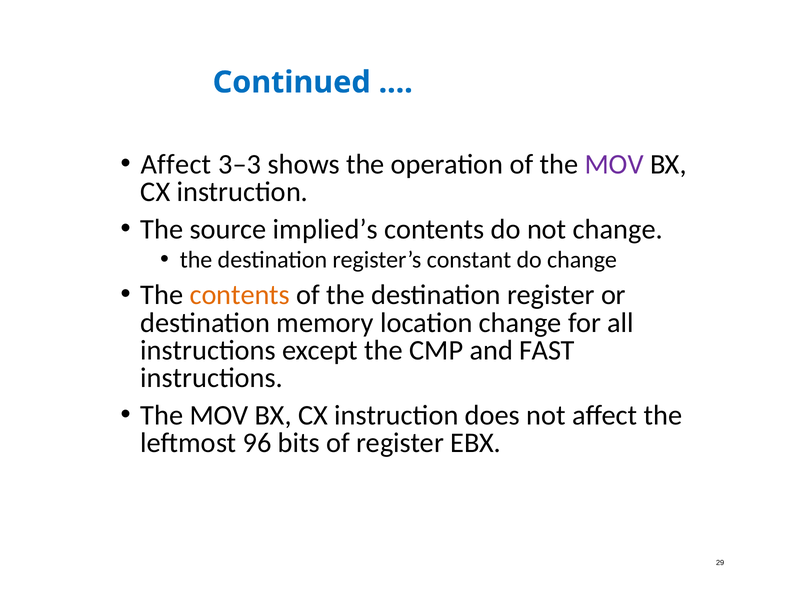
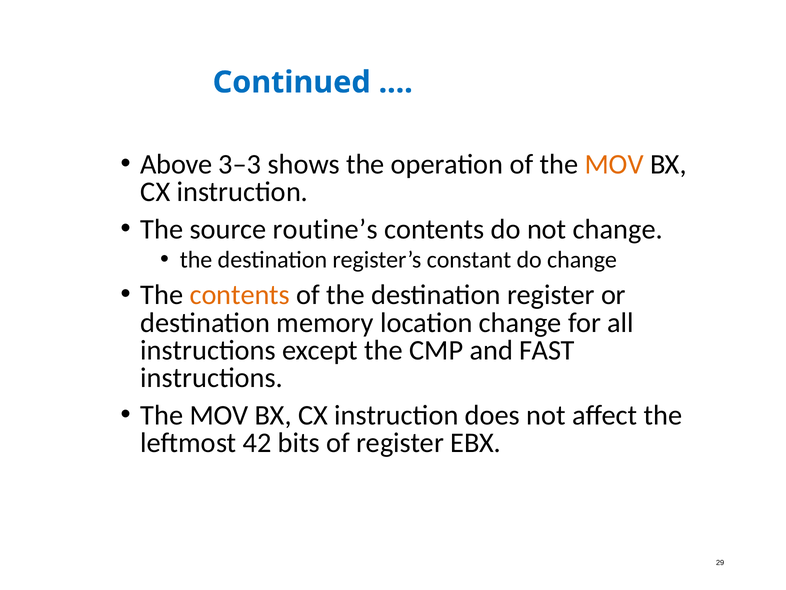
Affect at (176, 164): Affect -> Above
MOV at (614, 164) colour: purple -> orange
implied’s: implied’s -> routine’s
96: 96 -> 42
